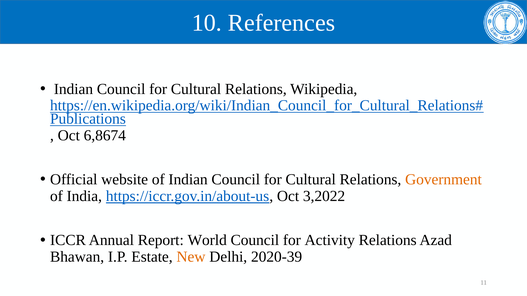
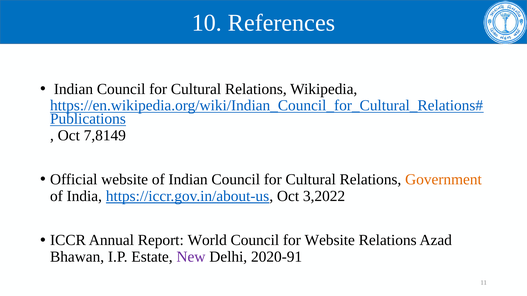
6,8674: 6,8674 -> 7,8149
for Activity: Activity -> Website
New colour: orange -> purple
2020-39: 2020-39 -> 2020-91
